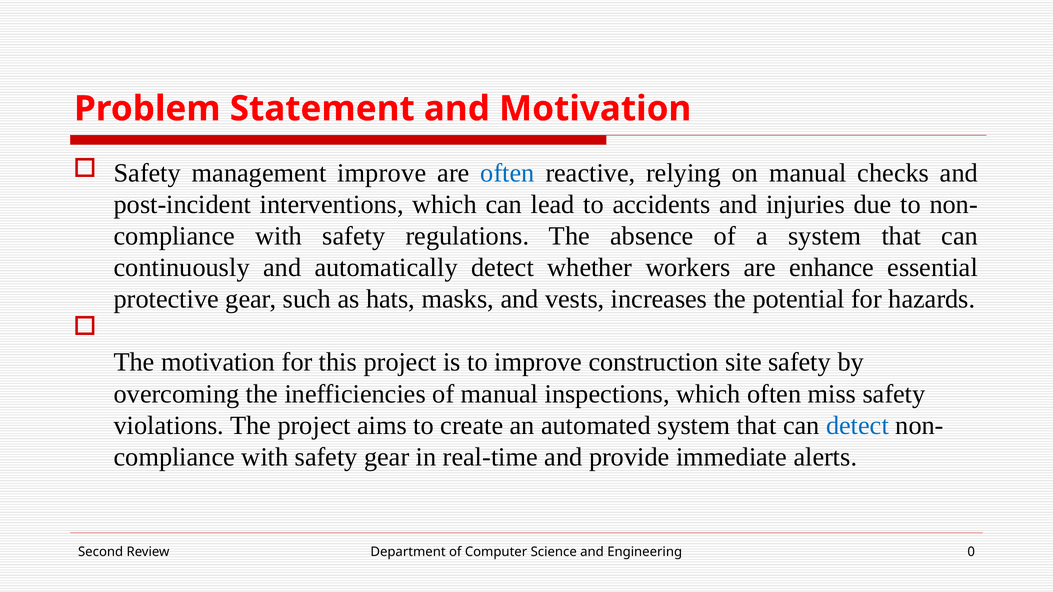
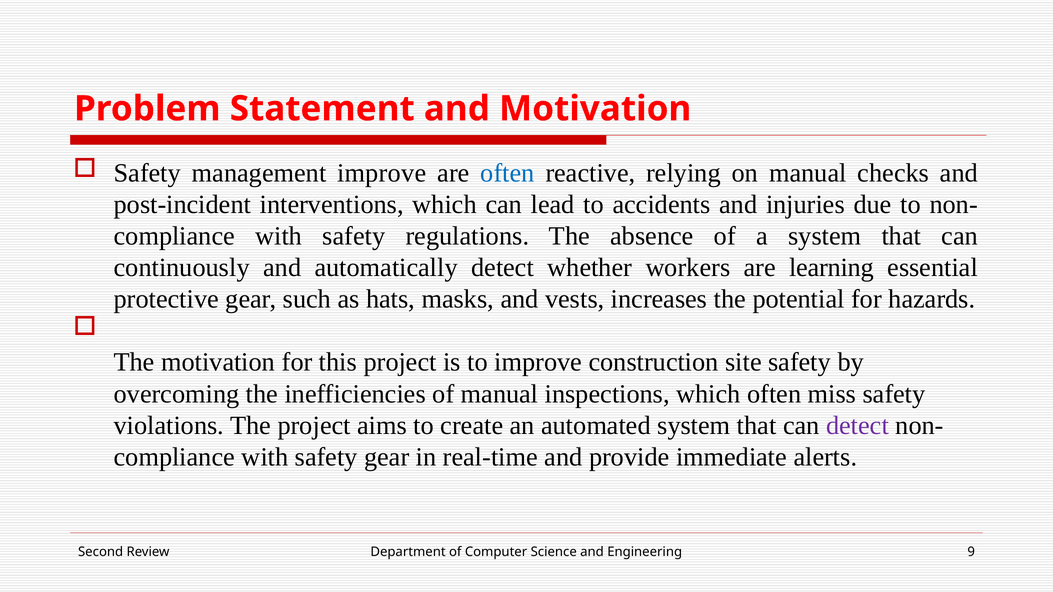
enhance: enhance -> learning
detect at (857, 426) colour: blue -> purple
0: 0 -> 9
